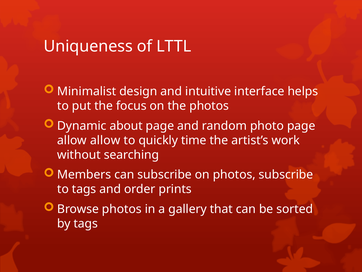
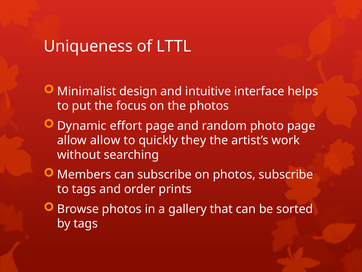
about: about -> effort
time: time -> they
